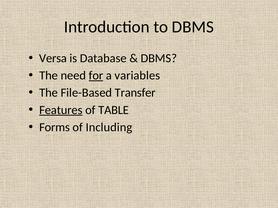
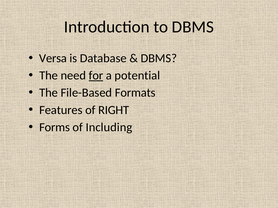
variables: variables -> potential
Transfer: Transfer -> Formats
Features underline: present -> none
TABLE: TABLE -> RIGHT
